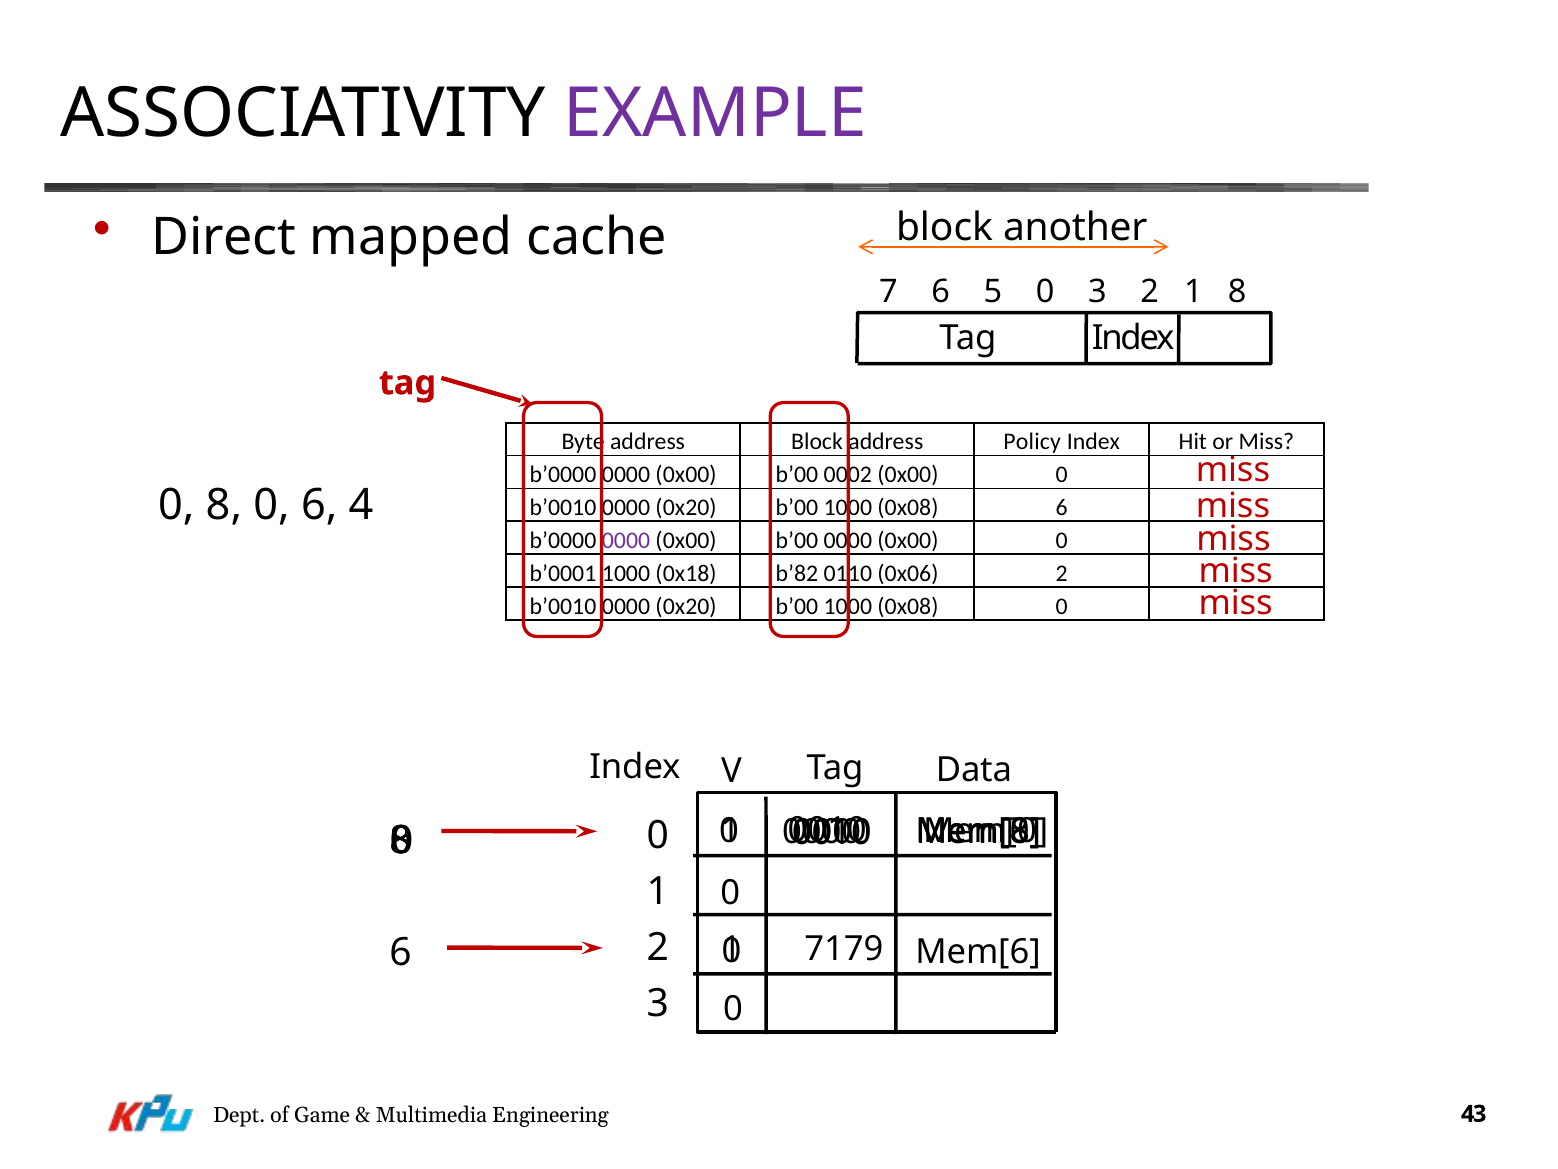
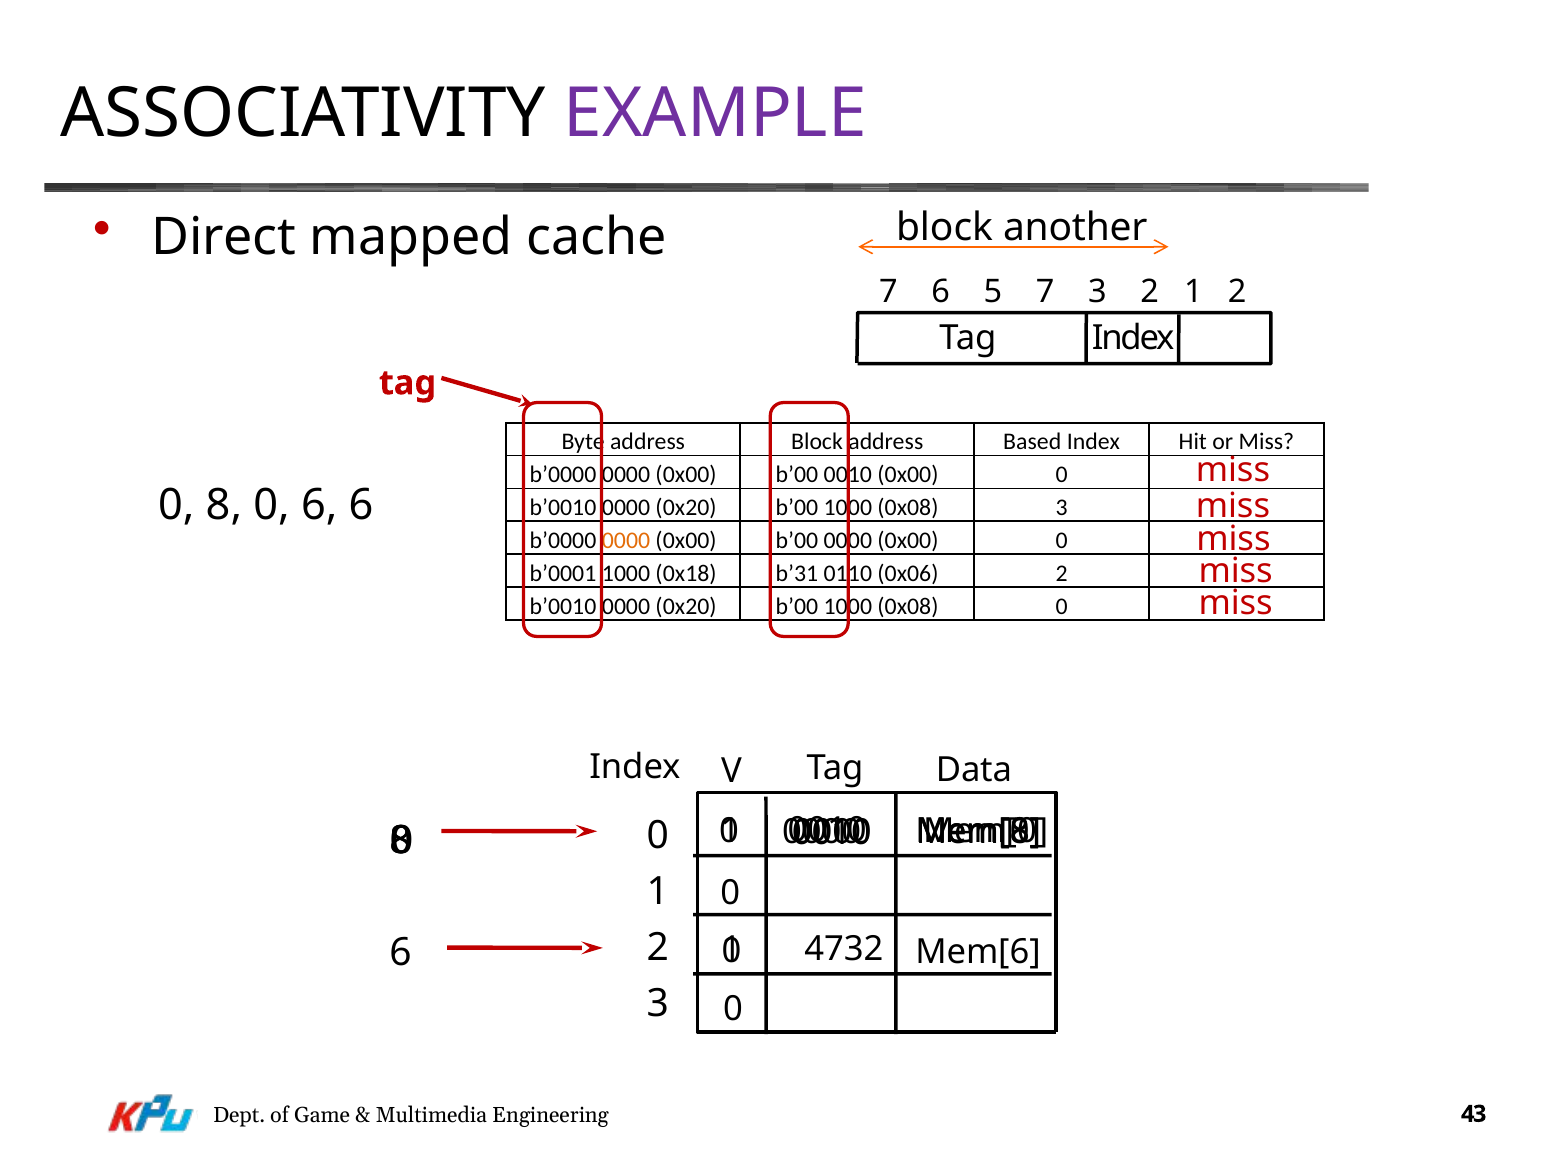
5 0: 0 -> 7
2 1 8: 8 -> 2
Policy: Policy -> Based
b’00 0002: 0002 -> 0010
6 4: 4 -> 6
0x08 6: 6 -> 3
0000 at (626, 540) colour: purple -> orange
b’82: b’82 -> b’31
7179: 7179 -> 4732
